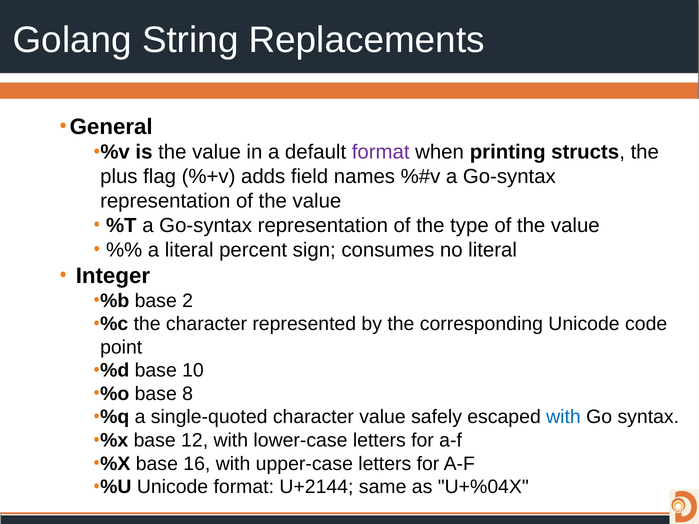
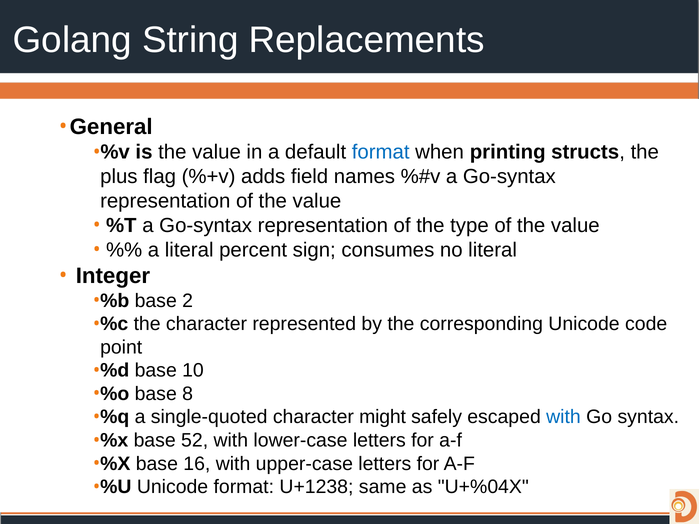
format at (381, 152) colour: purple -> blue
character value: value -> might
12: 12 -> 52
U+2144: U+2144 -> U+1238
